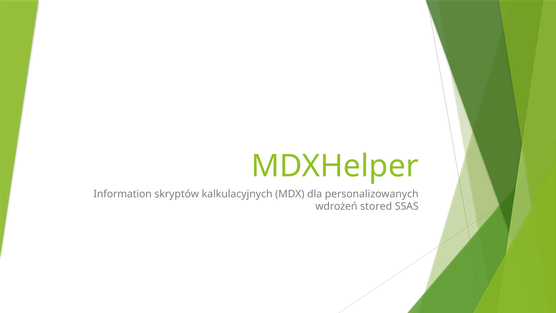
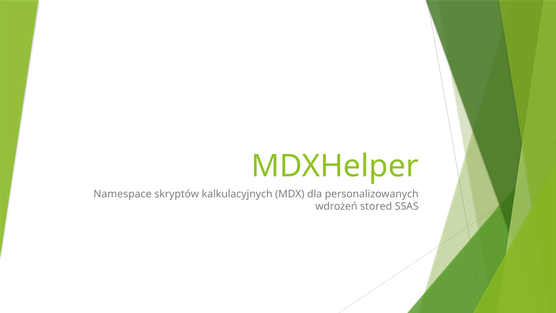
Information: Information -> Namespace
